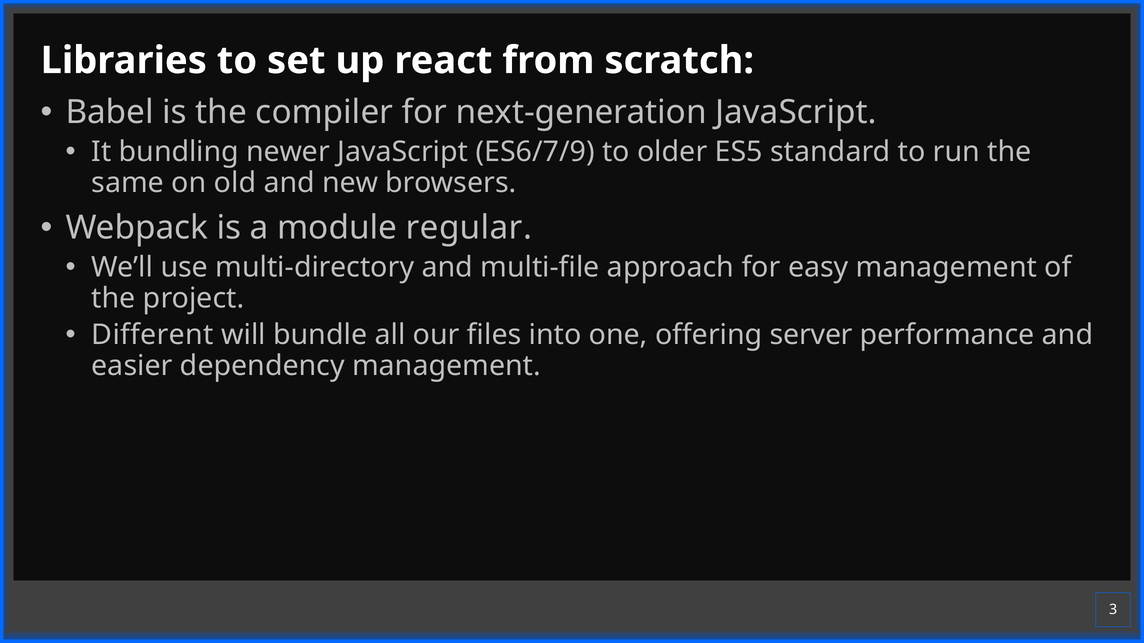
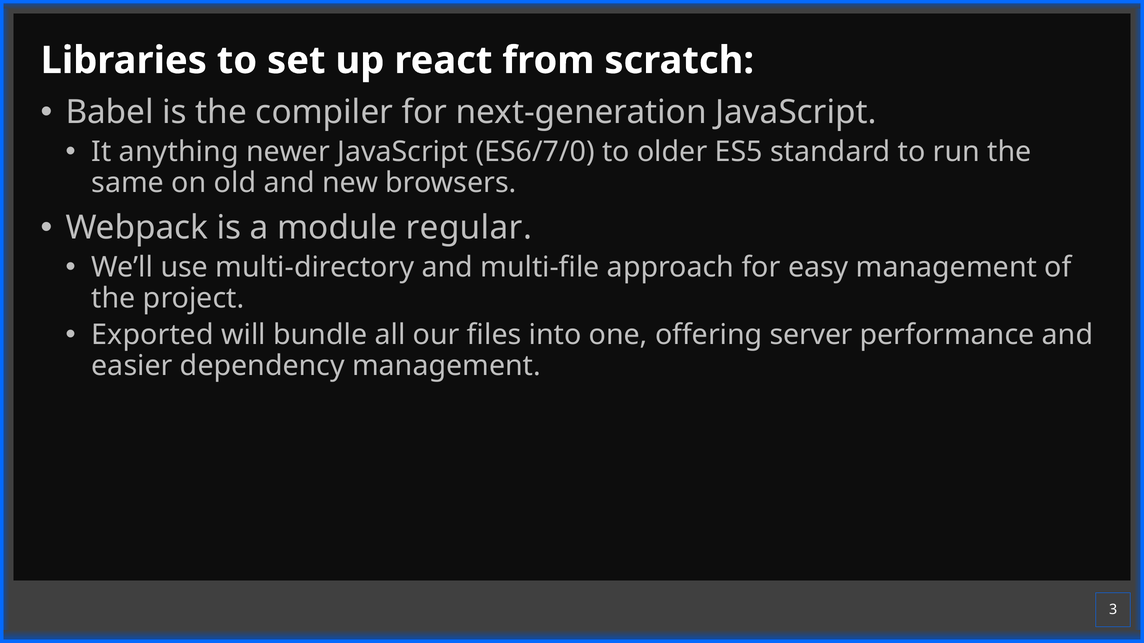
bundling: bundling -> anything
ES6/7/9: ES6/7/9 -> ES6/7/0
Different: Different -> Exported
